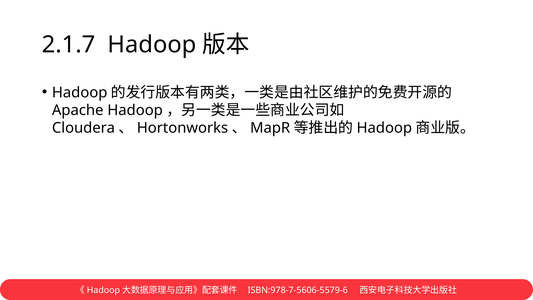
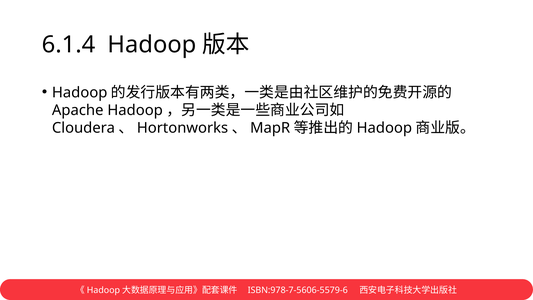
2.1.7: 2.1.7 -> 6.1.4
